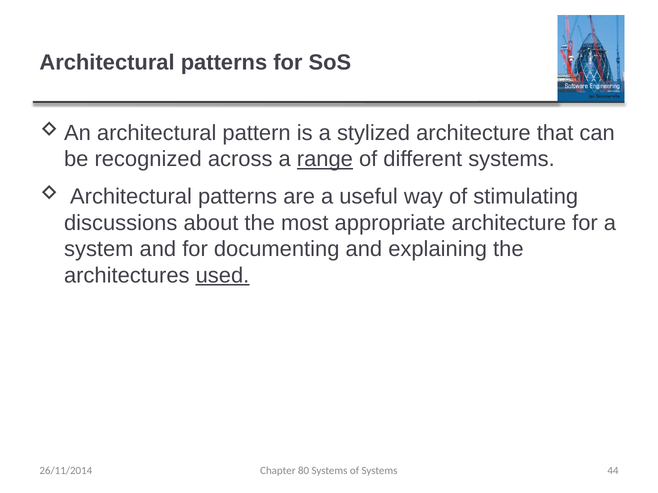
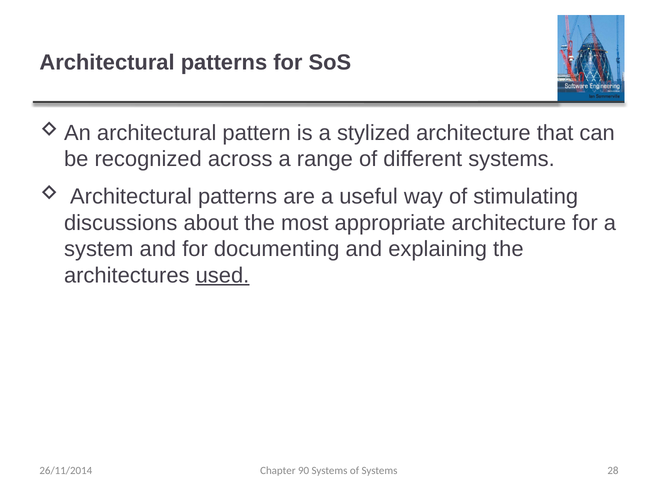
range underline: present -> none
80: 80 -> 90
44: 44 -> 28
